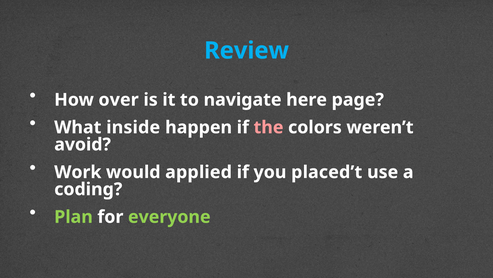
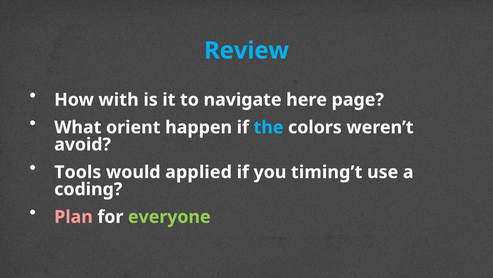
over: over -> with
inside: inside -> orient
the colour: pink -> light blue
Work: Work -> Tools
placed’t: placed’t -> timing’t
Plan colour: light green -> pink
